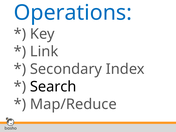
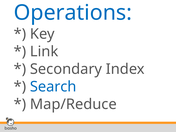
Search colour: black -> blue
